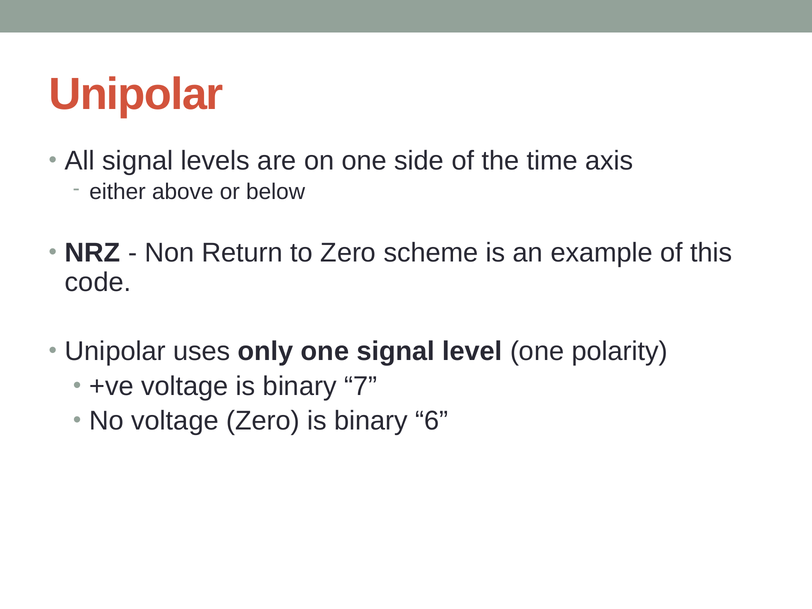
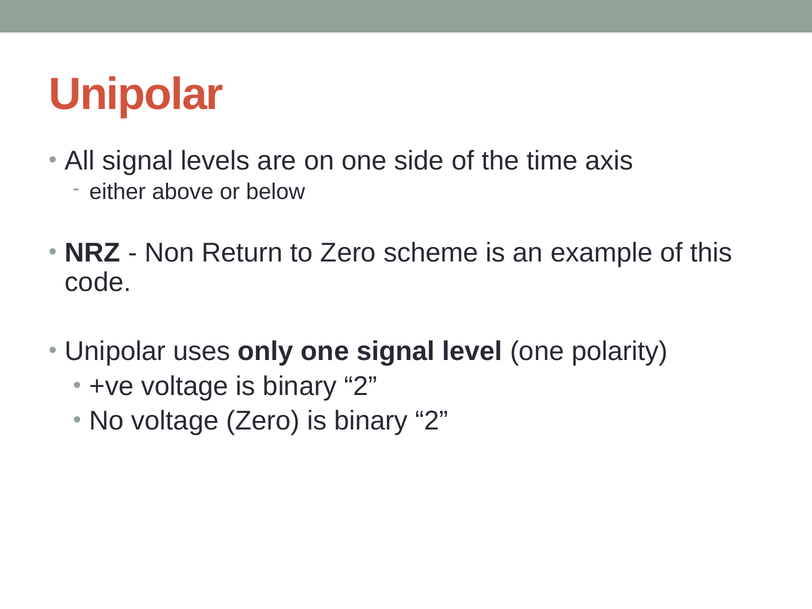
voltage is binary 7: 7 -> 2
Zero is binary 6: 6 -> 2
